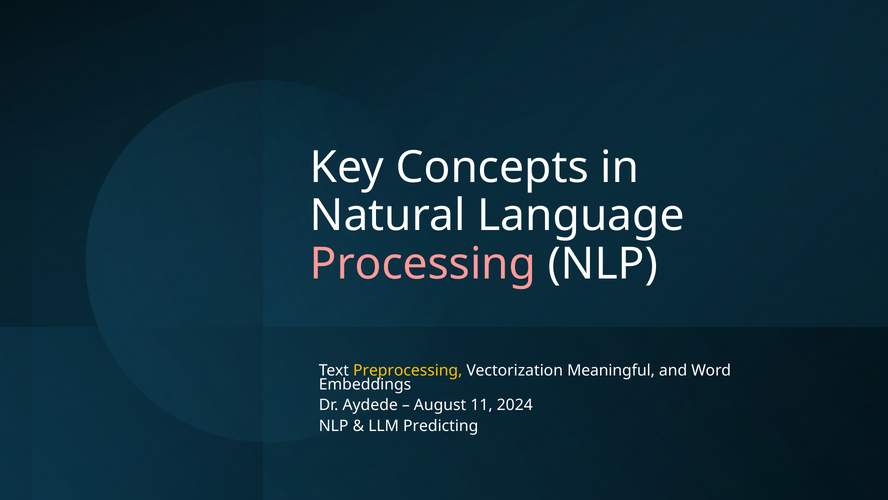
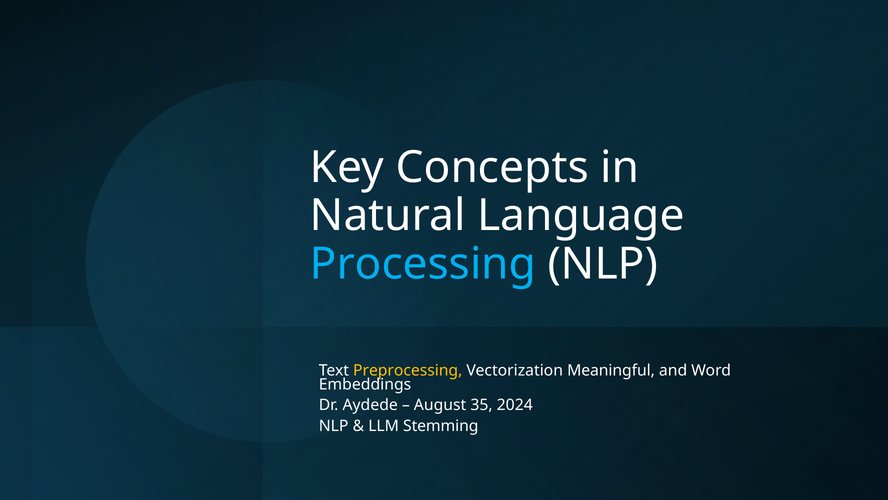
Processing colour: pink -> light blue
11: 11 -> 35
Predicting: Predicting -> Stemming
